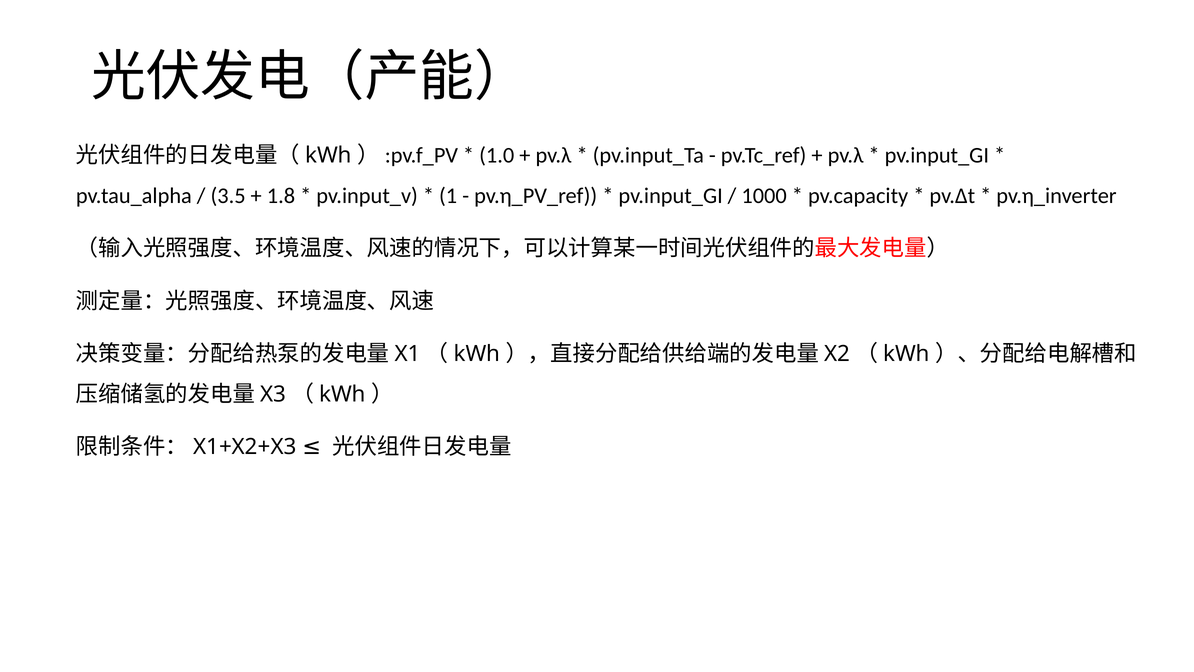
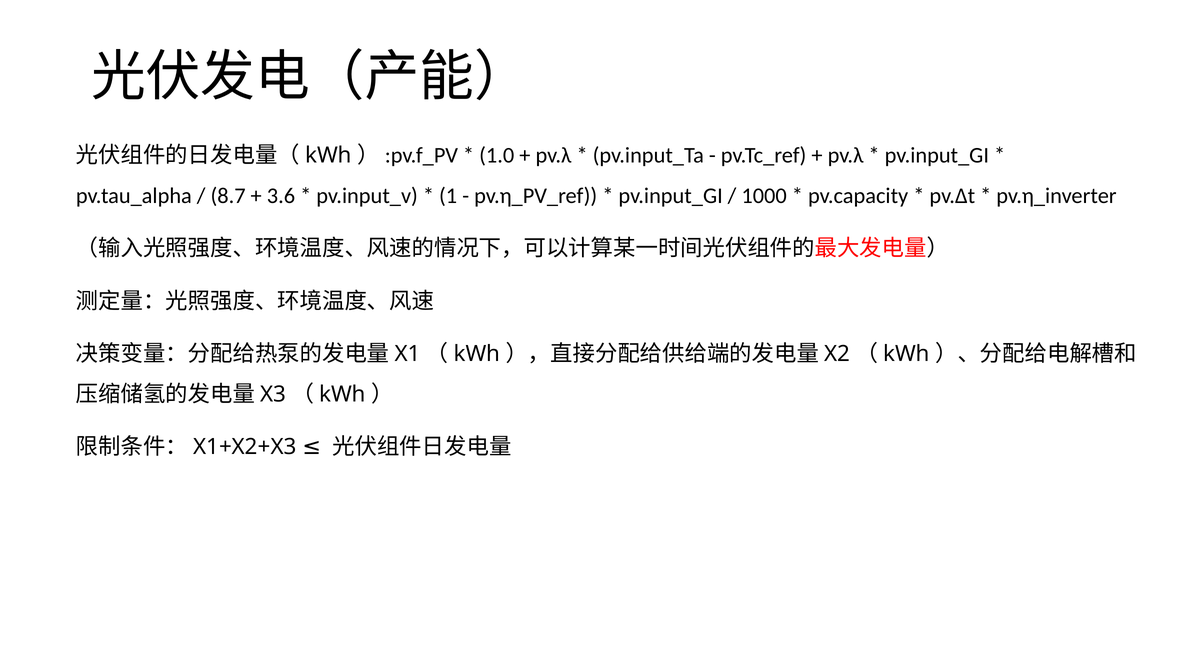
3.5: 3.5 -> 8.7
1.8: 1.8 -> 3.6
